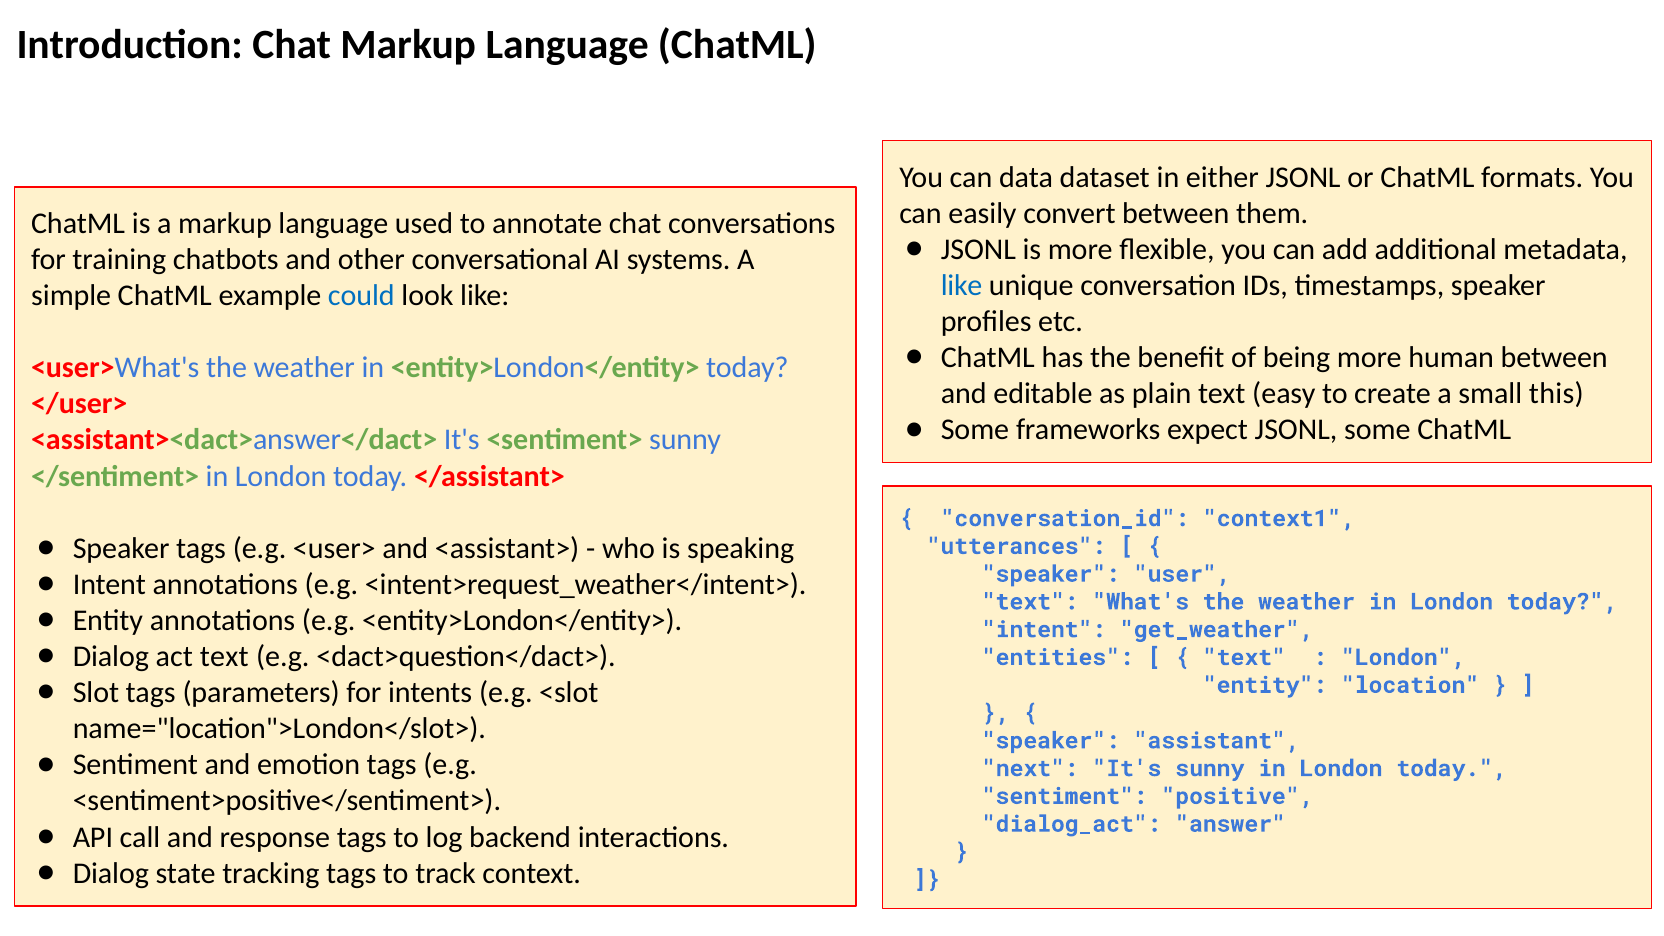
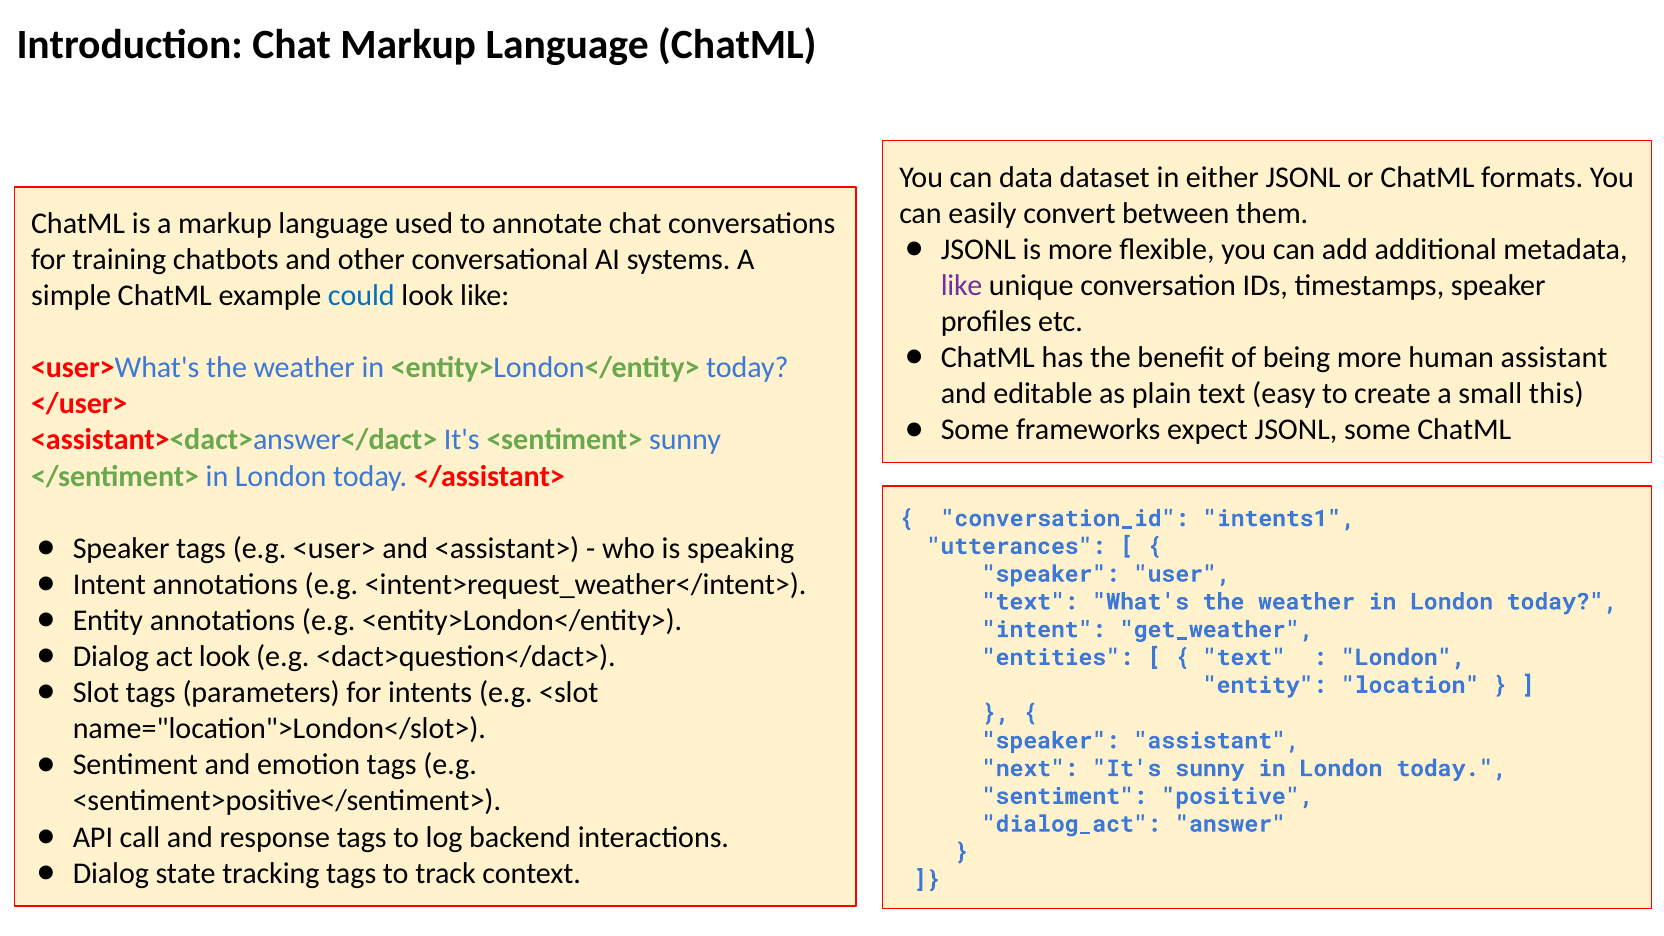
like at (962, 286) colour: blue -> purple
human between: between -> assistant
context1: context1 -> intents1
act text: text -> look
